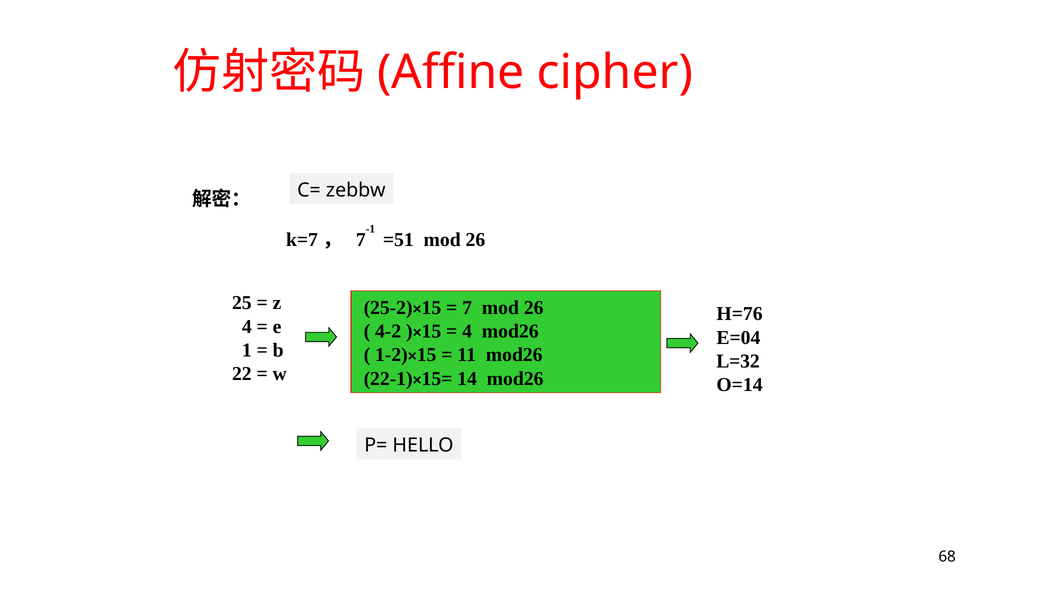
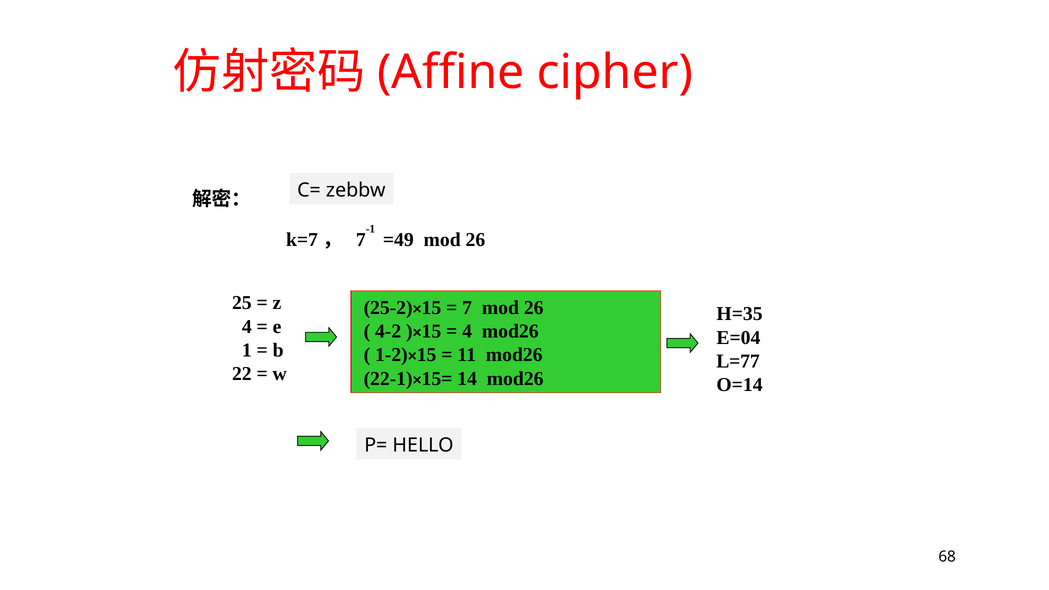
=51: =51 -> =49
H=76: H=76 -> H=35
L=32: L=32 -> L=77
